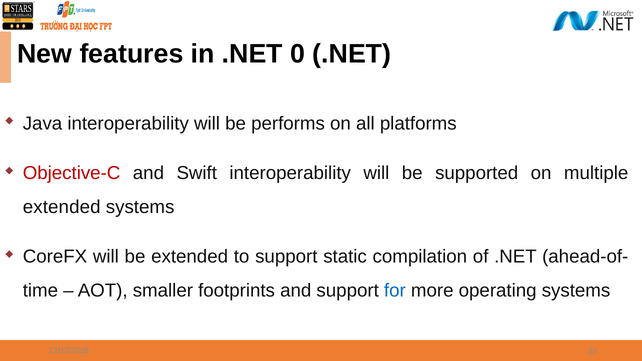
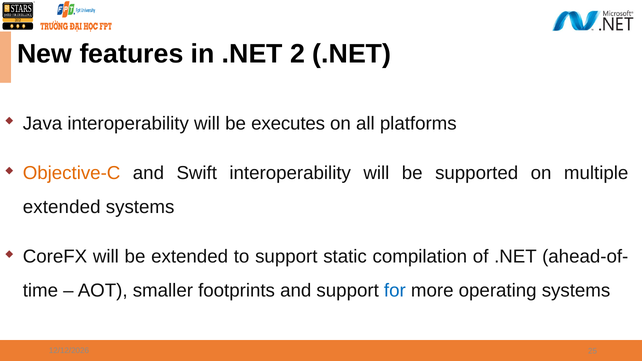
0: 0 -> 2
performs: performs -> executes
Objective-C colour: red -> orange
